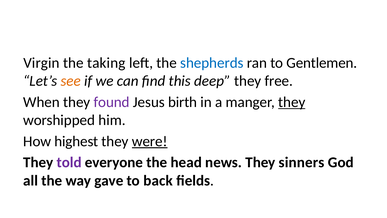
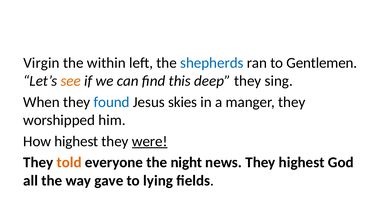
taking: taking -> within
free: free -> sing
found colour: purple -> blue
birth: birth -> skies
they at (292, 102) underline: present -> none
told colour: purple -> orange
head: head -> night
They sinners: sinners -> highest
back: back -> lying
